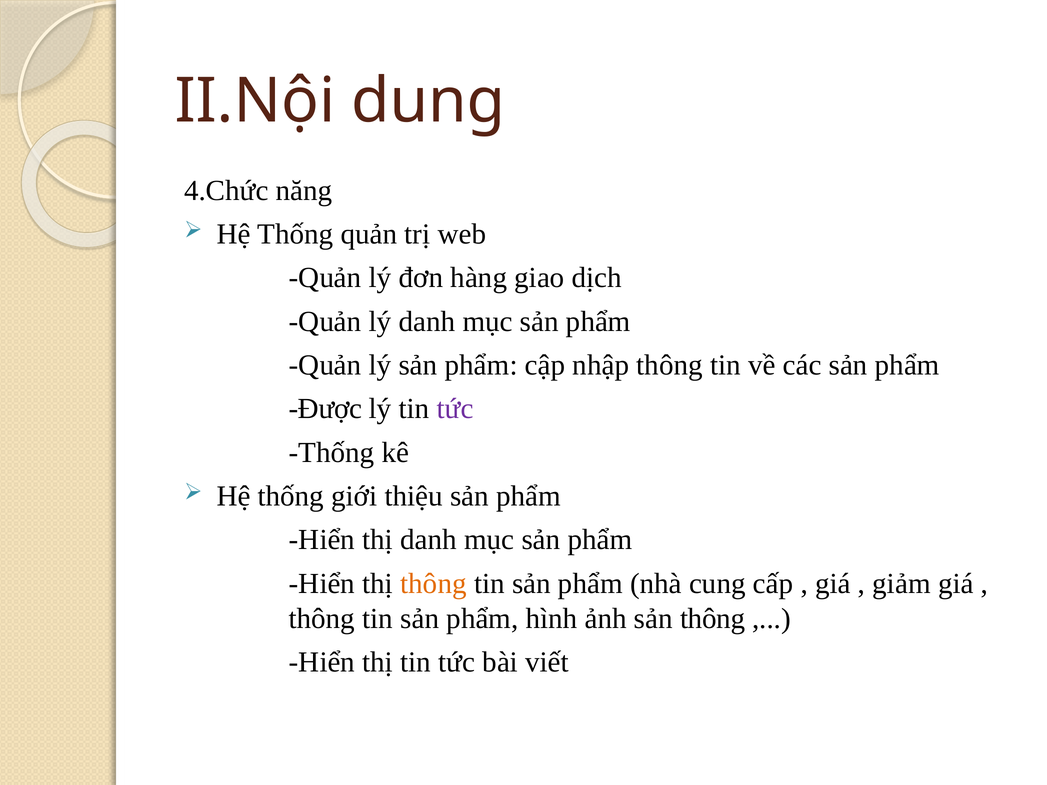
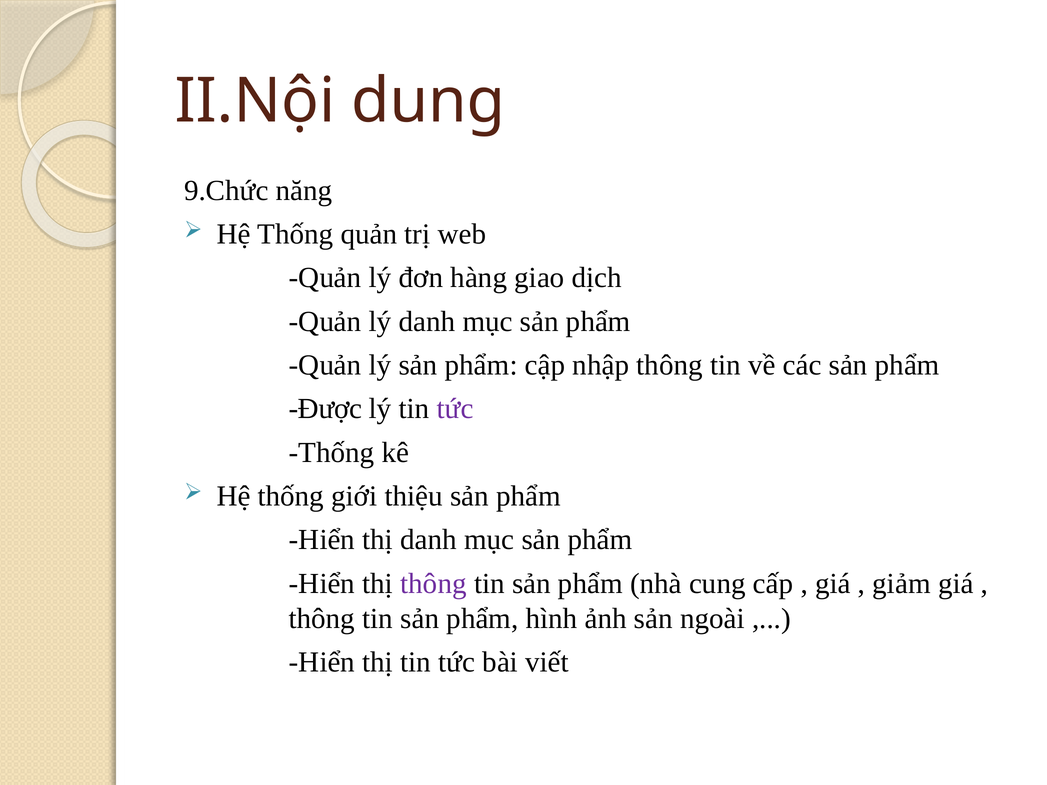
4.Chức: 4.Chức -> 9.Chức
thông at (434, 584) colour: orange -> purple
sản thông: thông -> ngoài
